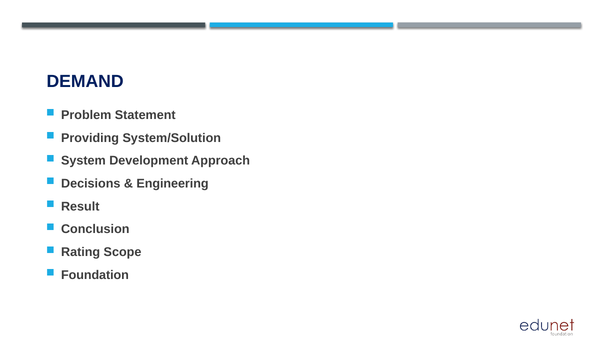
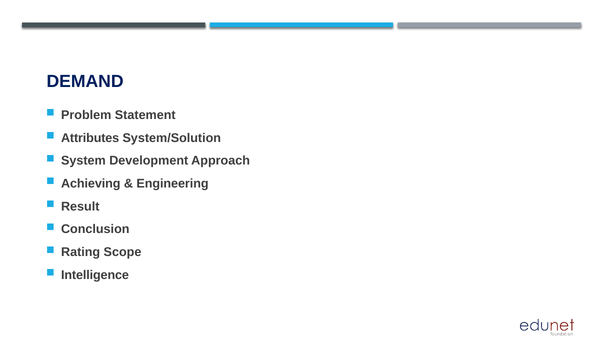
Providing: Providing -> Attributes
Decisions: Decisions -> Achieving
Foundation: Foundation -> Intelligence
